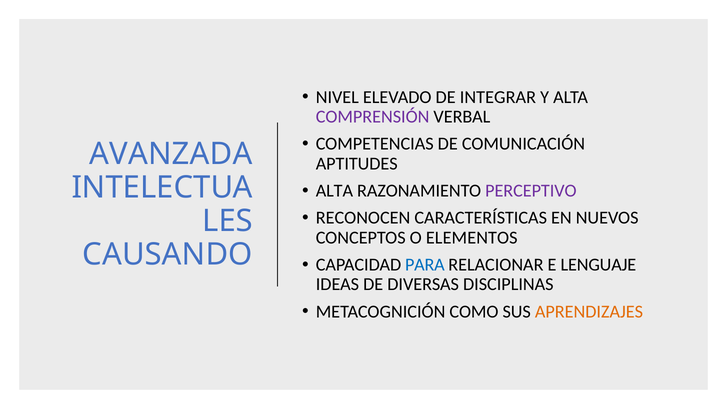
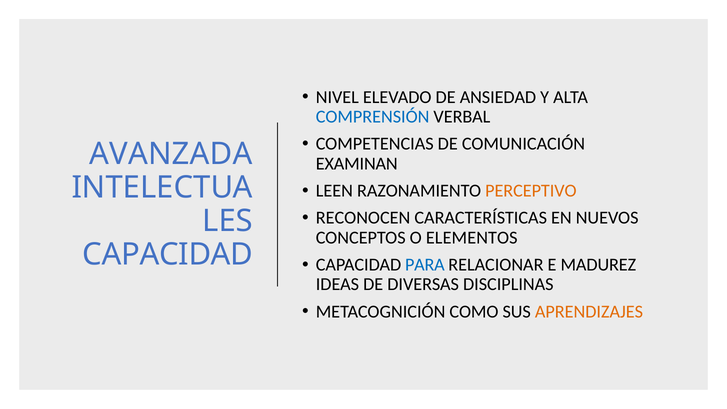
INTEGRAR: INTEGRAR -> ANSIEDAD
COMPRENSIÓN colour: purple -> blue
APTITUDES: APTITUDES -> EXAMINAN
ALTA at (334, 191): ALTA -> LEEN
PERCEPTIVO colour: purple -> orange
CAUSANDO at (167, 255): CAUSANDO -> CAPACIDAD
LENGUAJE: LENGUAJE -> MADUREZ
